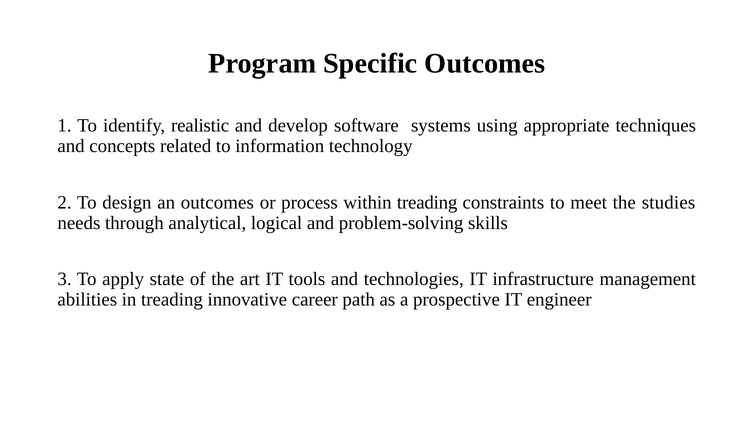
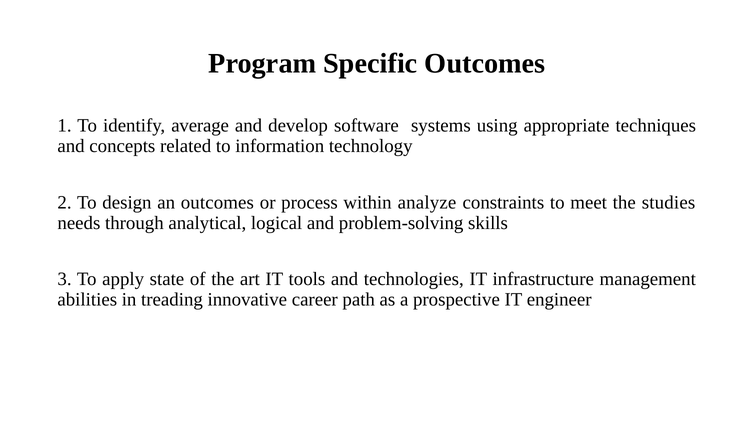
realistic: realistic -> average
within treading: treading -> analyze
